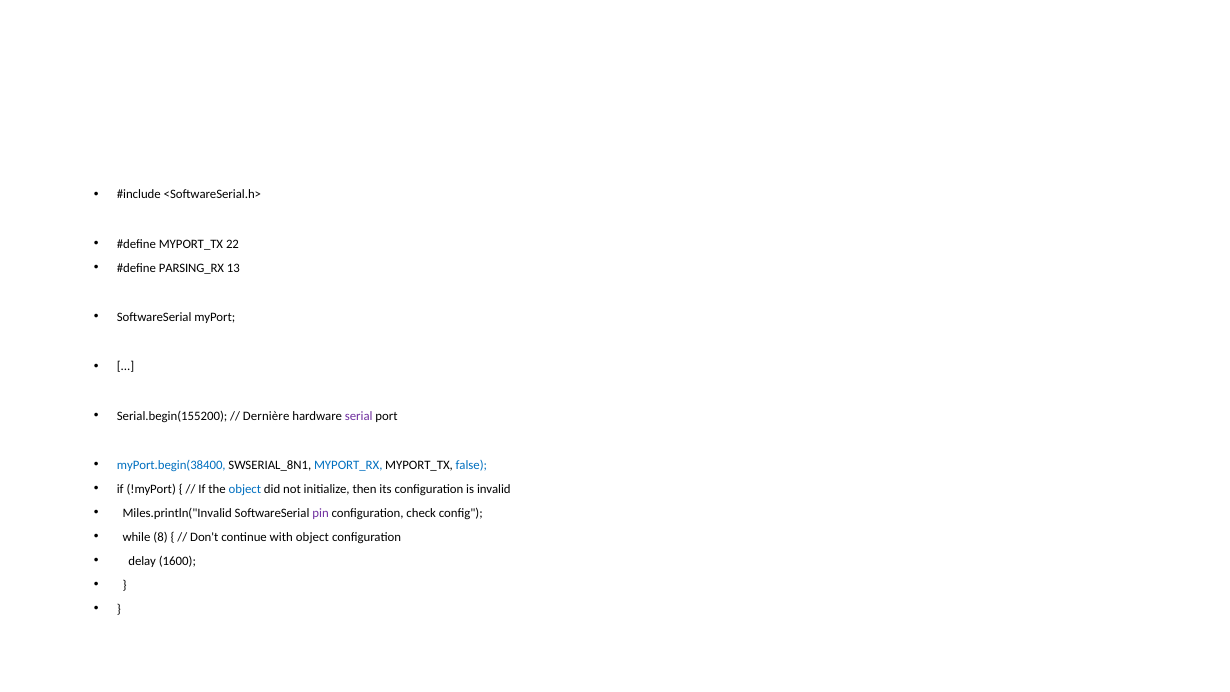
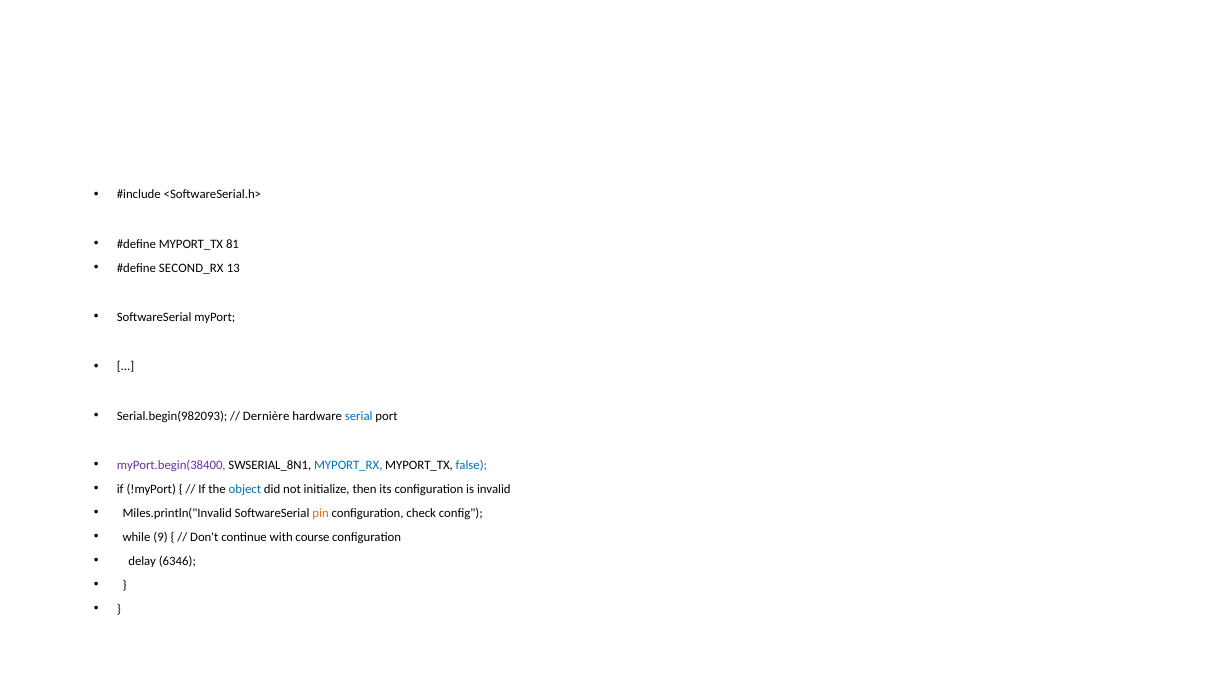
22: 22 -> 81
PARSING_RX: PARSING_RX -> SECOND_RX
Serial.begin(155200: Serial.begin(155200 -> Serial.begin(982093
serial colour: purple -> blue
myPort.begin(38400 colour: blue -> purple
pin colour: purple -> orange
8: 8 -> 9
with object: object -> course
1600: 1600 -> 6346
